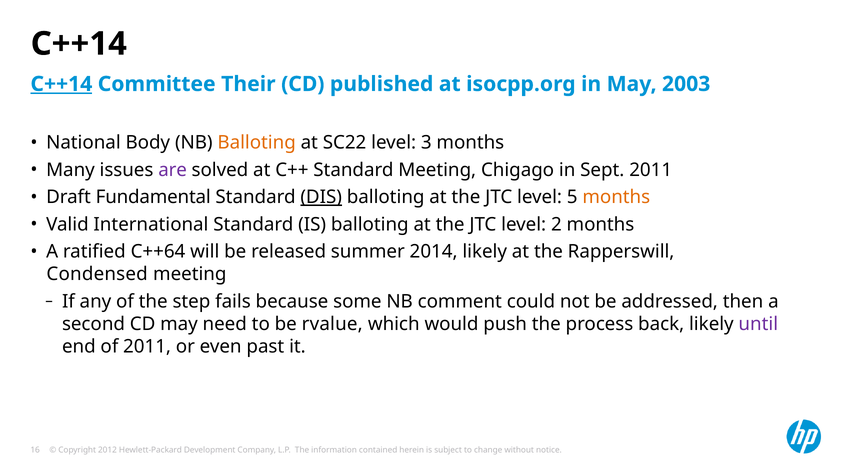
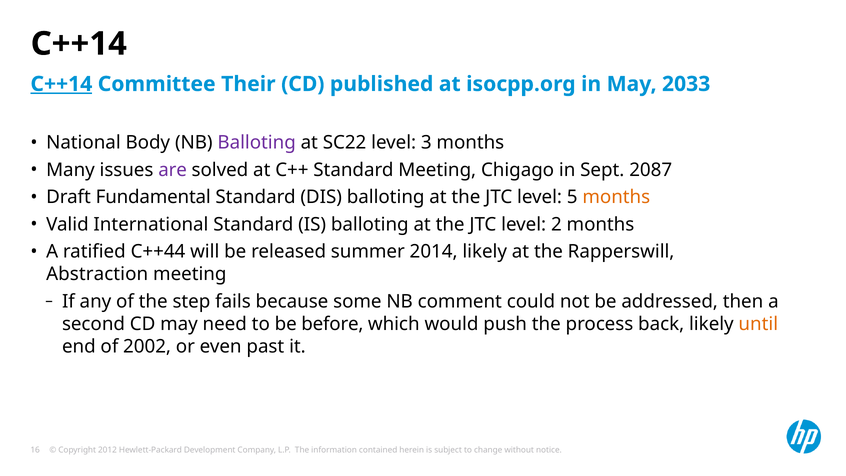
2003: 2003 -> 2033
Balloting at (257, 143) colour: orange -> purple
Sept 2011: 2011 -> 2087
DIS underline: present -> none
C++64: C++64 -> C++44
Condensed: Condensed -> Abstraction
rvalue: rvalue -> before
until colour: purple -> orange
of 2011: 2011 -> 2002
